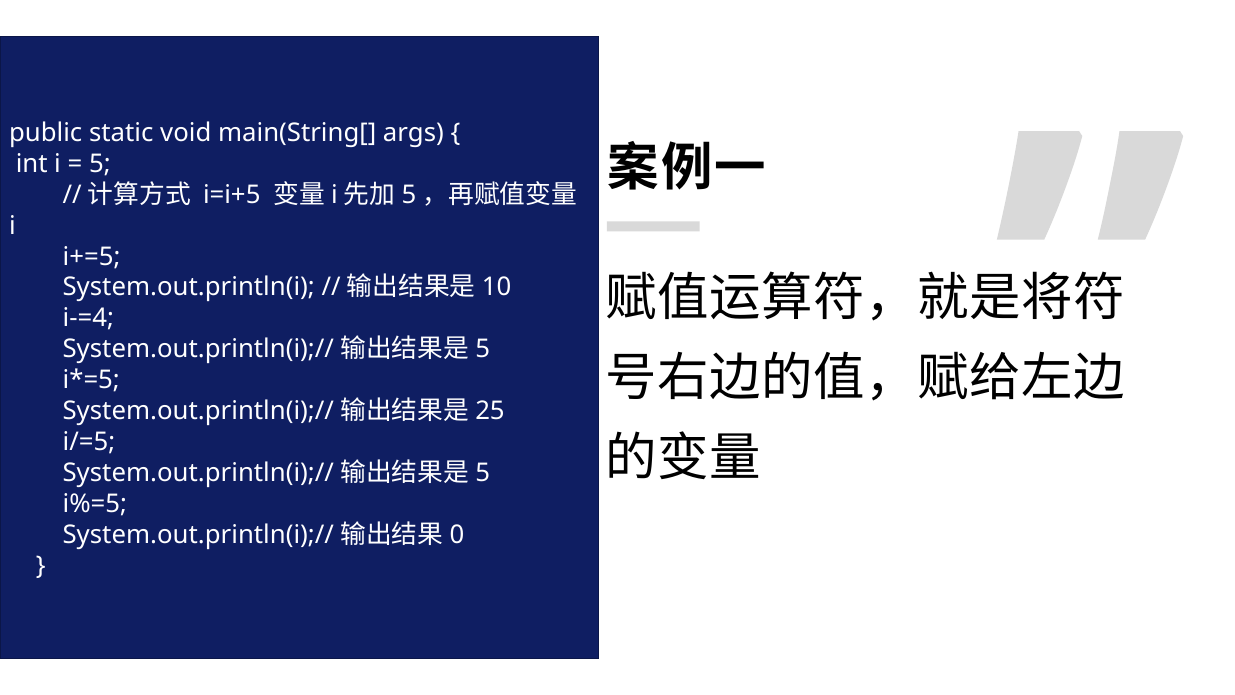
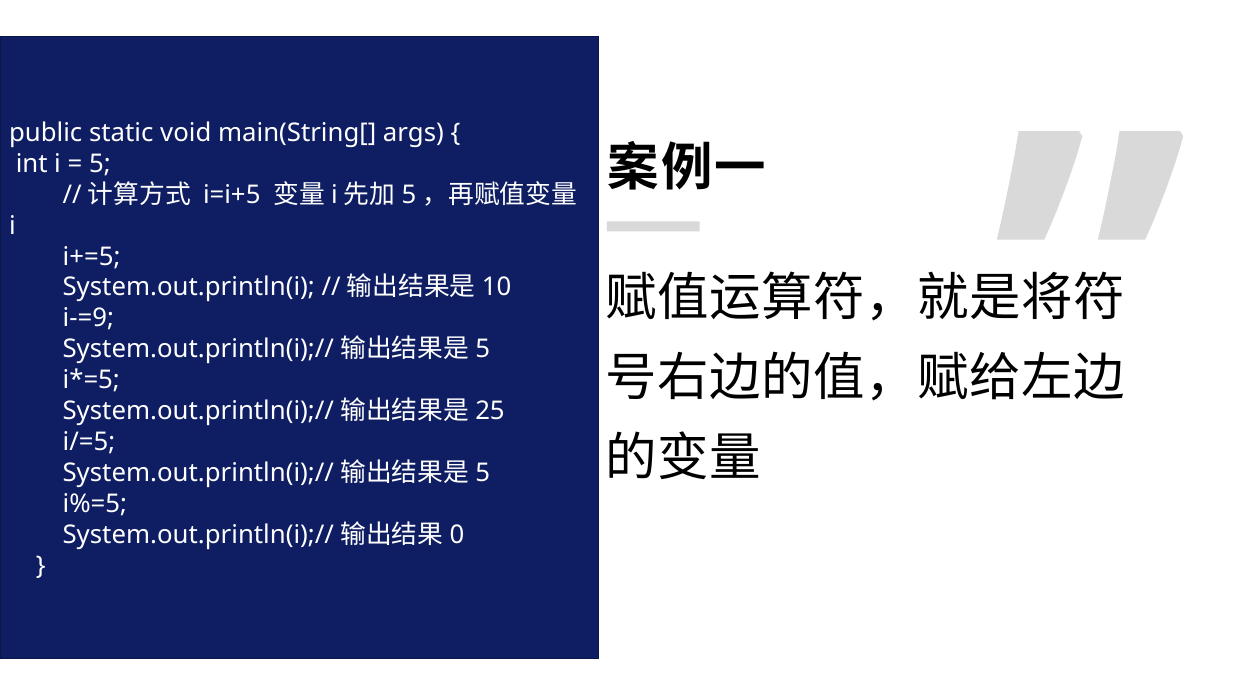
i-=4: i-=4 -> i-=9
